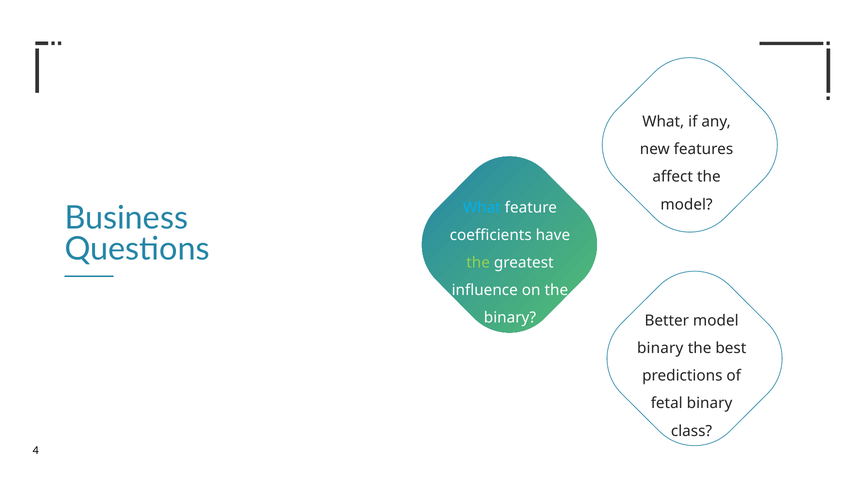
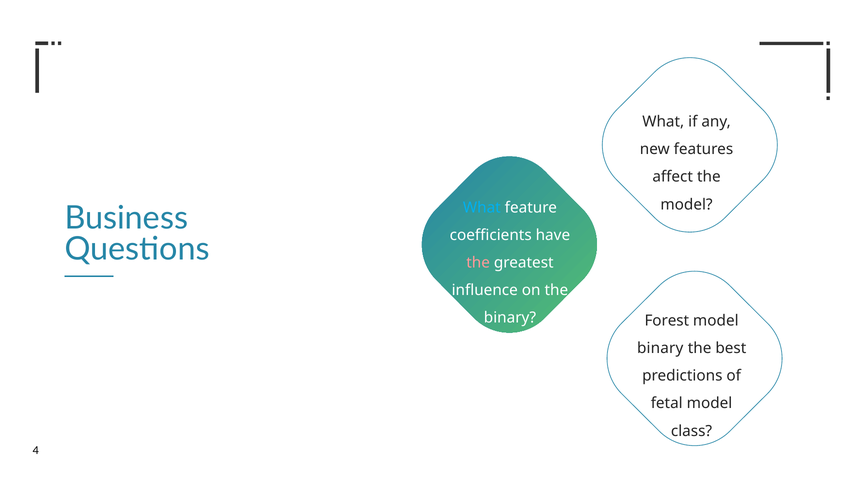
the at (478, 263) colour: light green -> pink
Better: Better -> Forest
fetal binary: binary -> model
